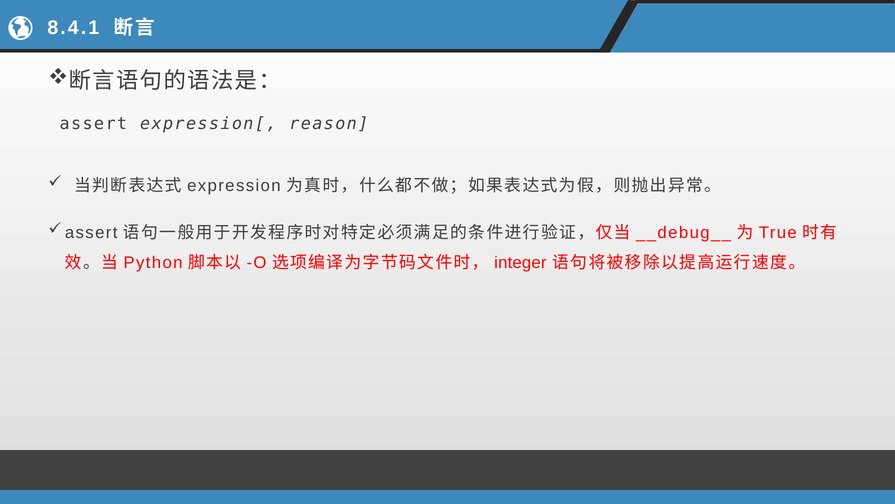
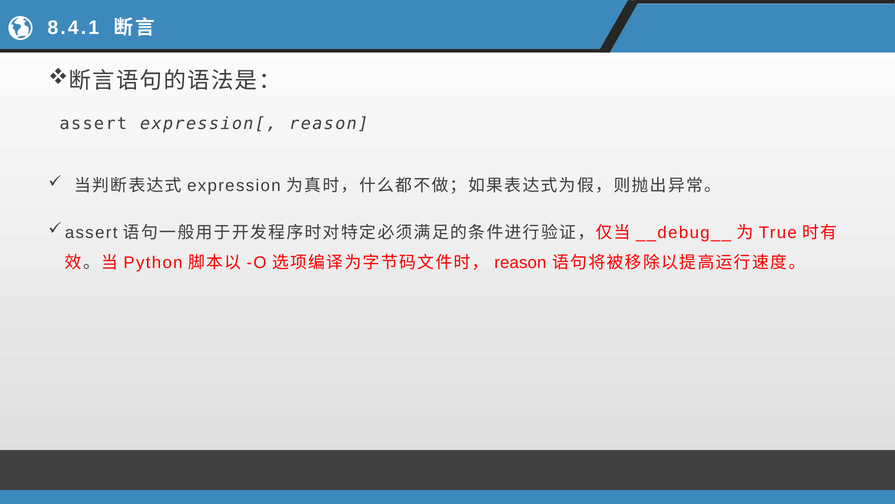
integer at (520, 262): integer -> reason
